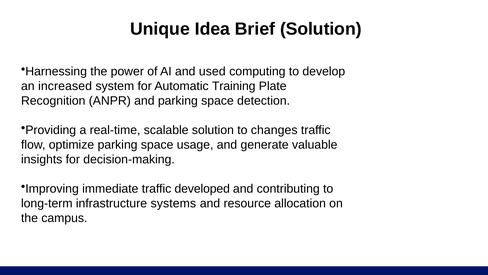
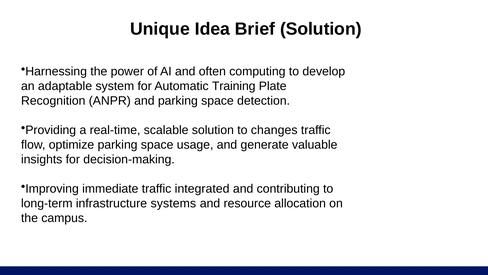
used: used -> often
increased: increased -> adaptable
developed: developed -> integrated
